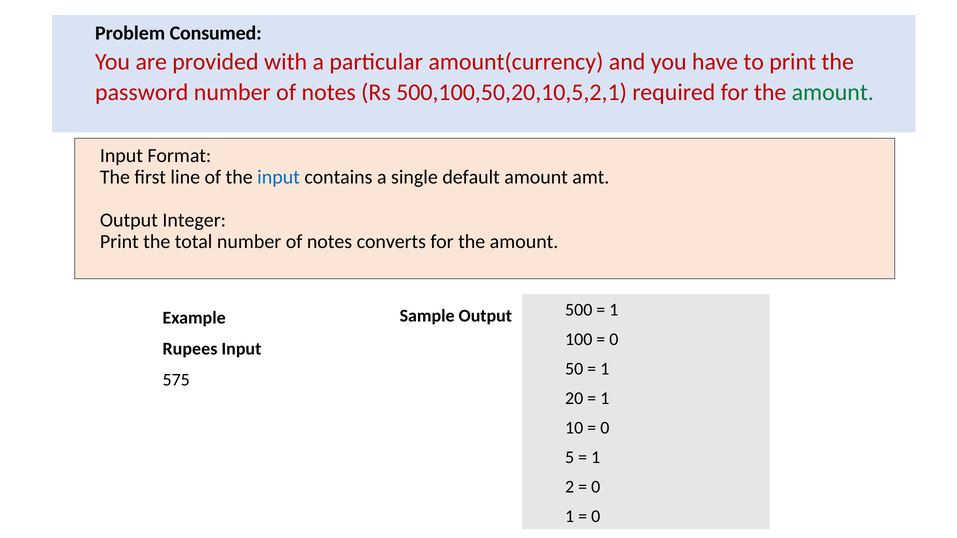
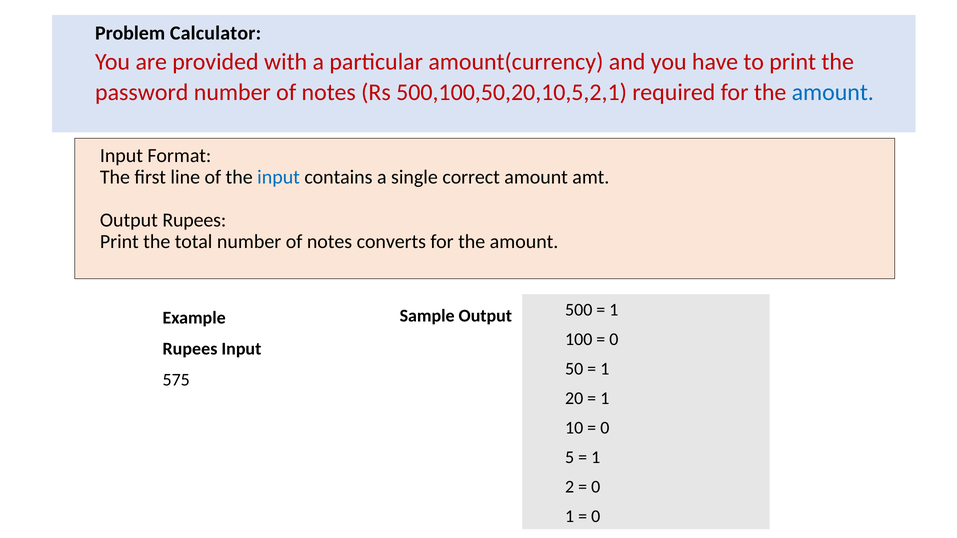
Consumed: Consumed -> Calculator
amount at (833, 93) colour: green -> blue
default: default -> correct
Output Integer: Integer -> Rupees
